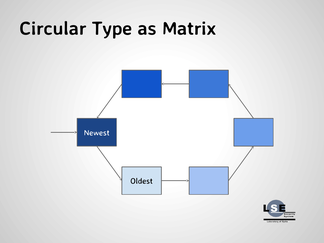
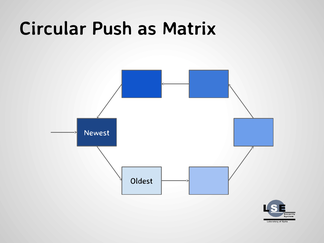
Type: Type -> Push
